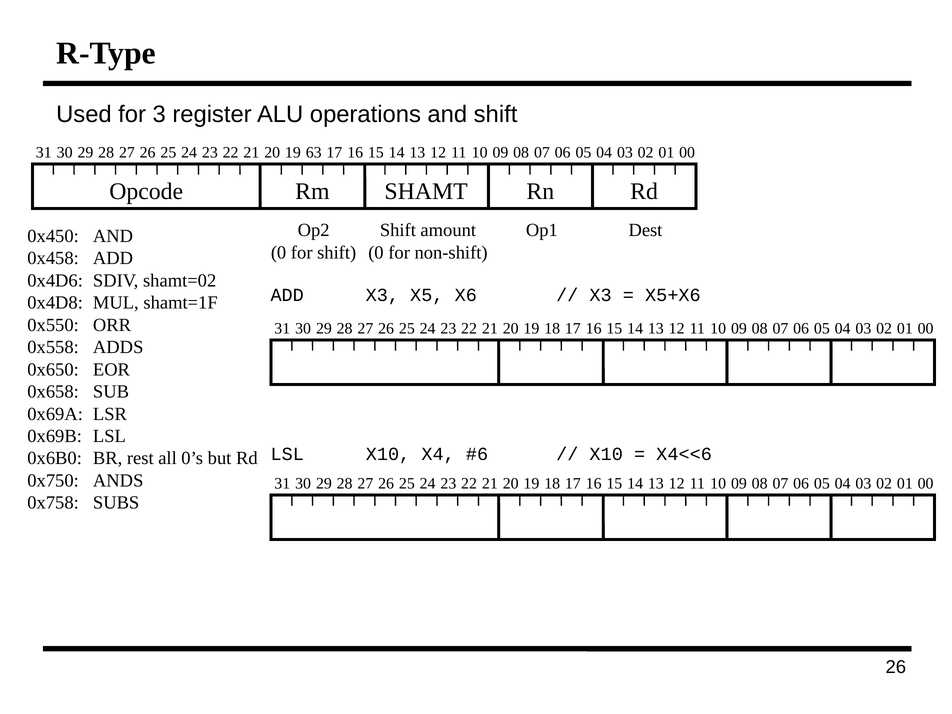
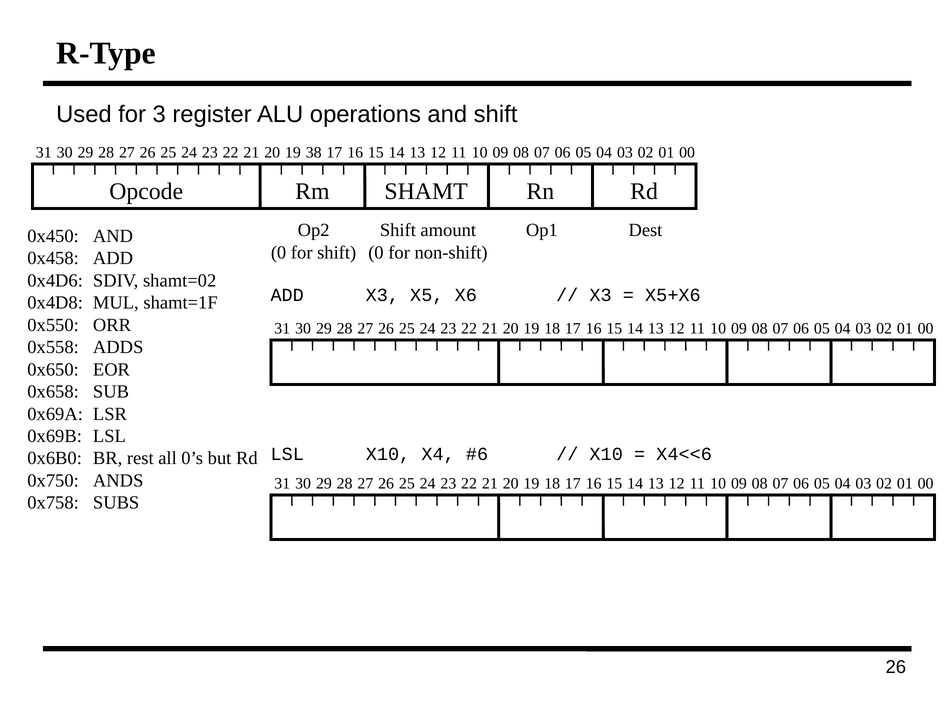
63: 63 -> 38
